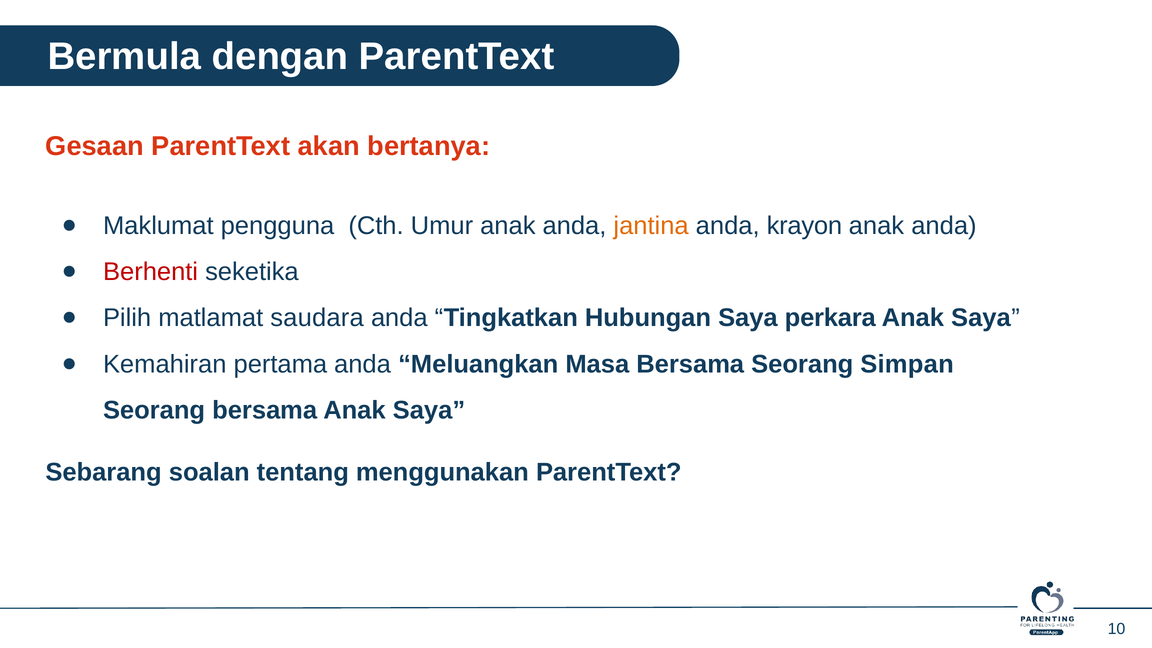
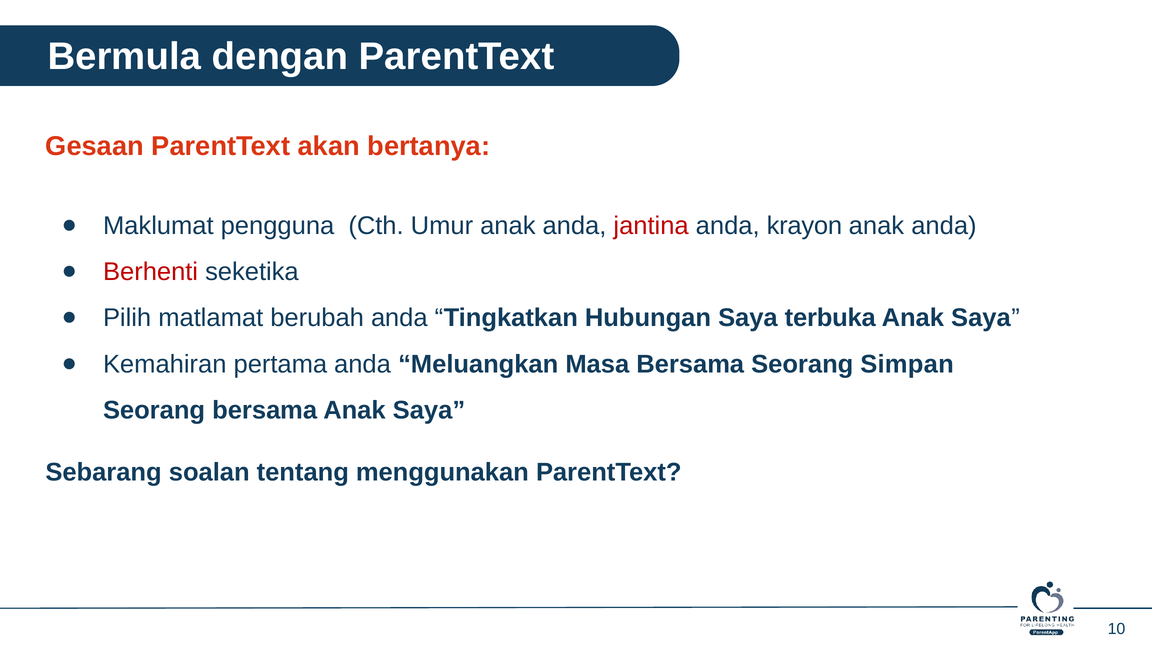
jantina colour: orange -> red
saudara: saudara -> berubah
perkara: perkara -> terbuka
